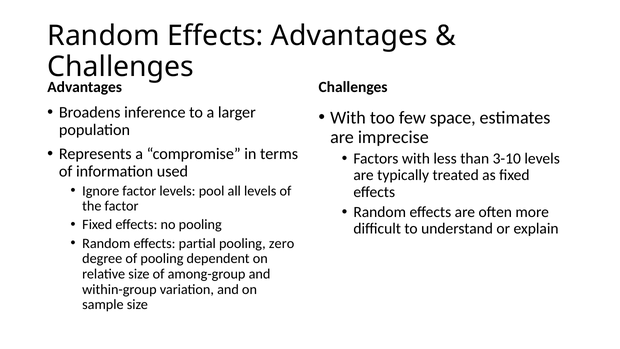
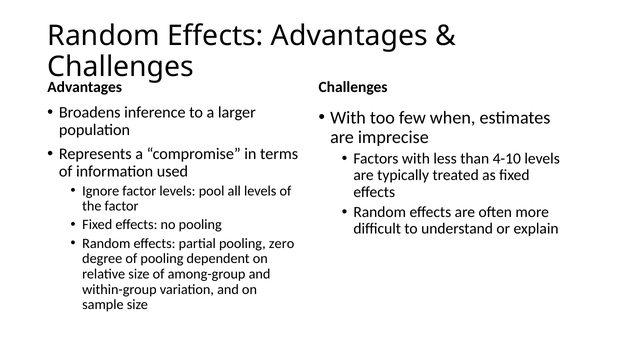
space: space -> when
3-10: 3-10 -> 4-10
